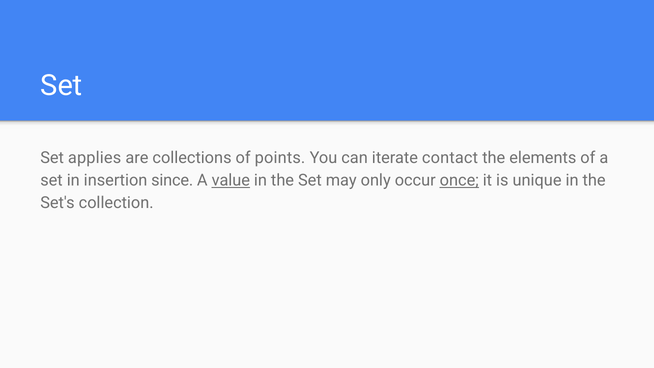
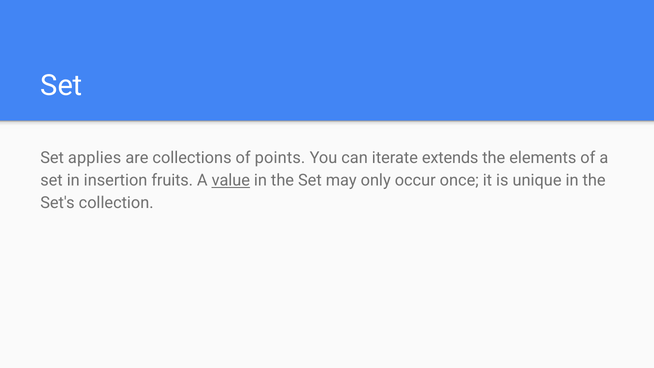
contact: contact -> extends
since: since -> fruits
once underline: present -> none
